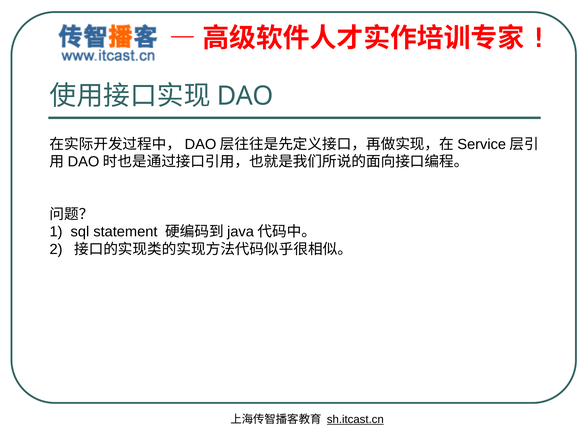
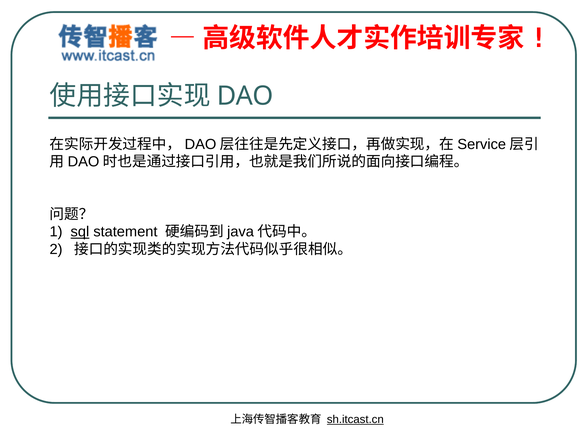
sql underline: none -> present
